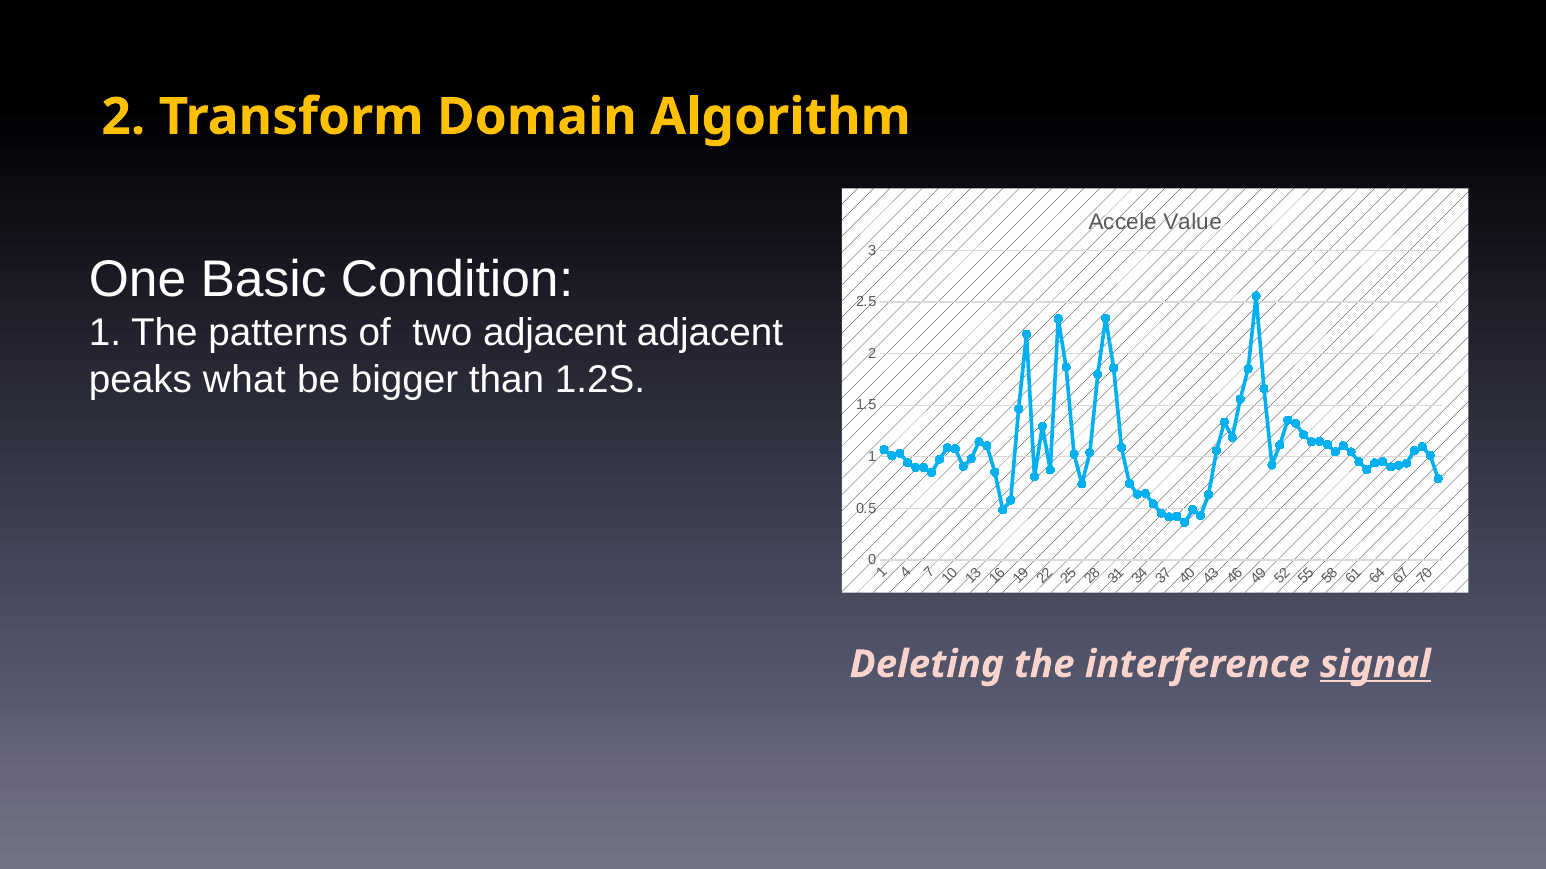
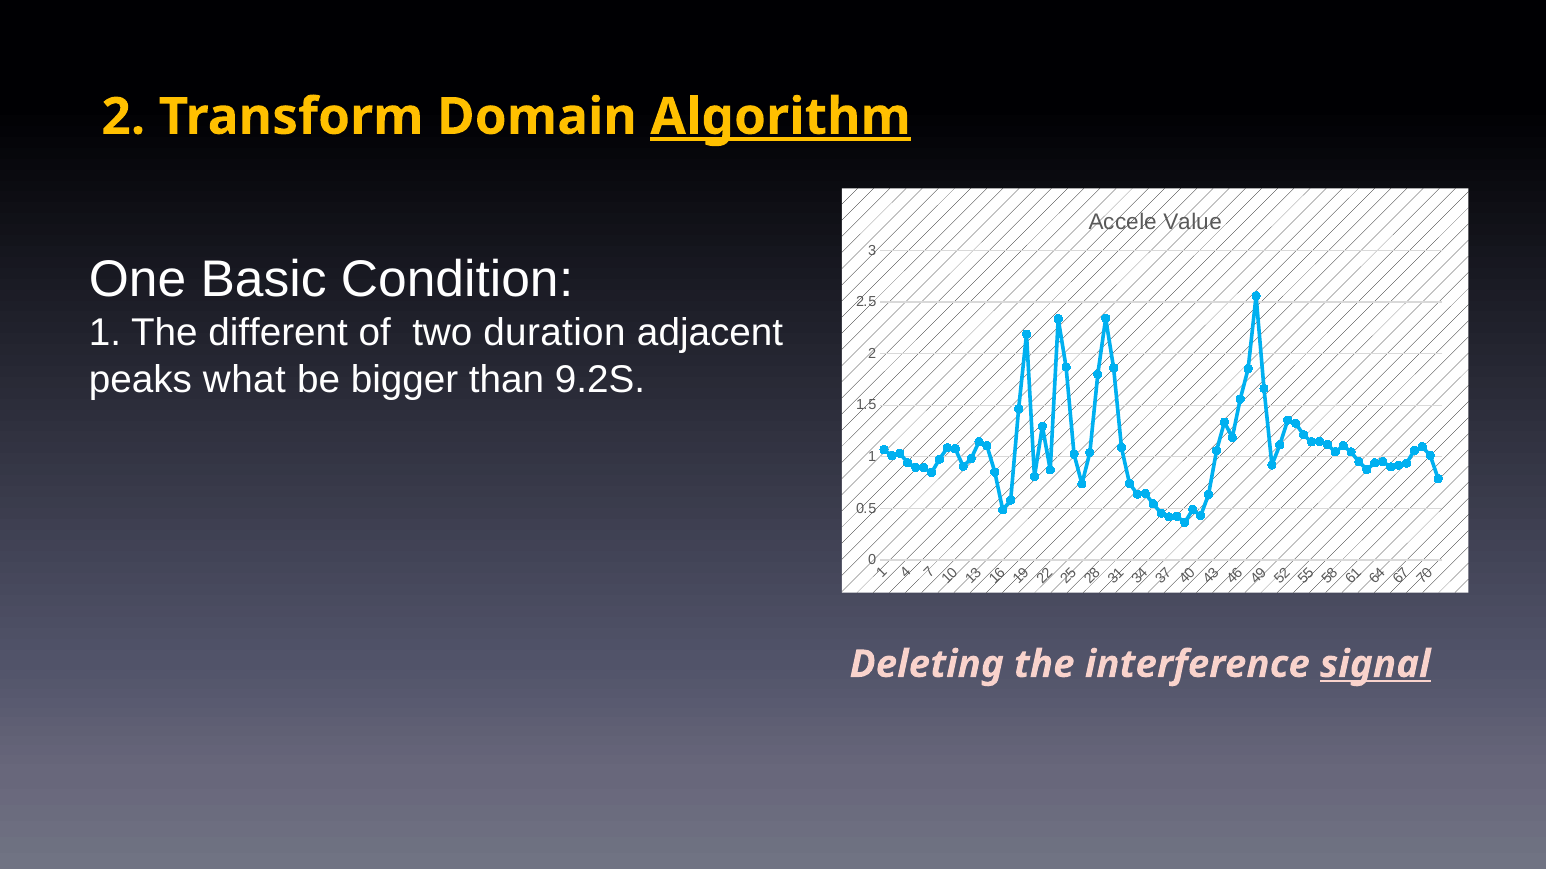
Algorithm underline: none -> present
patterns: patterns -> different
two adjacent: adjacent -> duration
1.2S: 1.2S -> 9.2S
